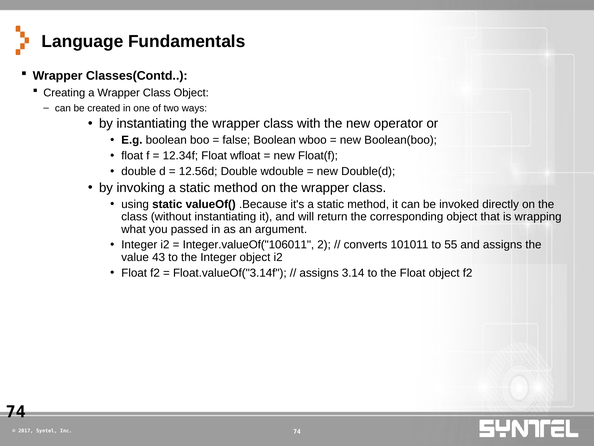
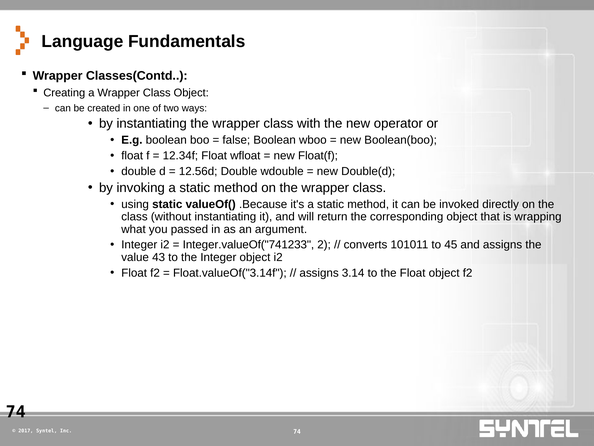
Integer.valueOf("106011: Integer.valueOf("106011 -> Integer.valueOf("741233
55: 55 -> 45
